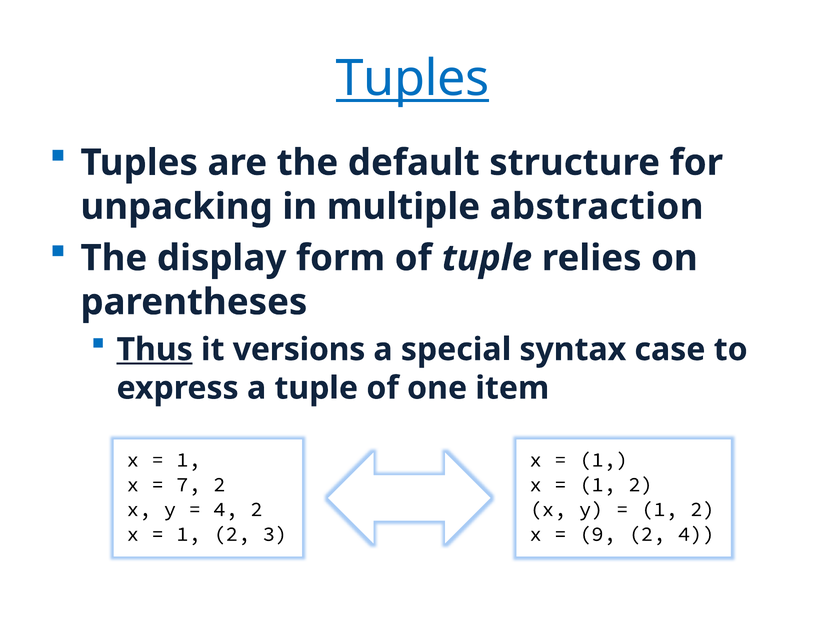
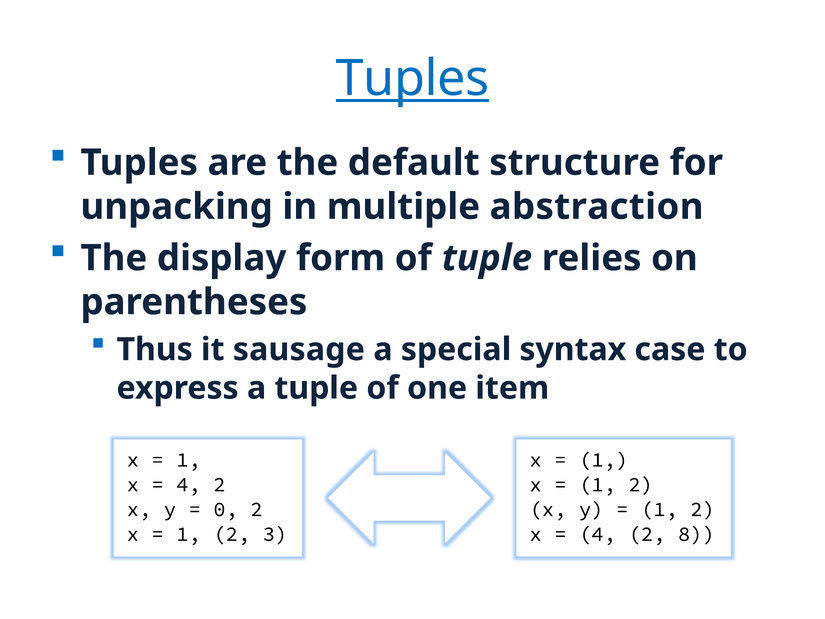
Thus underline: present -> none
versions: versions -> sausage
7 at (189, 484): 7 -> 4
4 at (226, 509): 4 -> 0
9 at (597, 534): 9 -> 4
2 4: 4 -> 8
